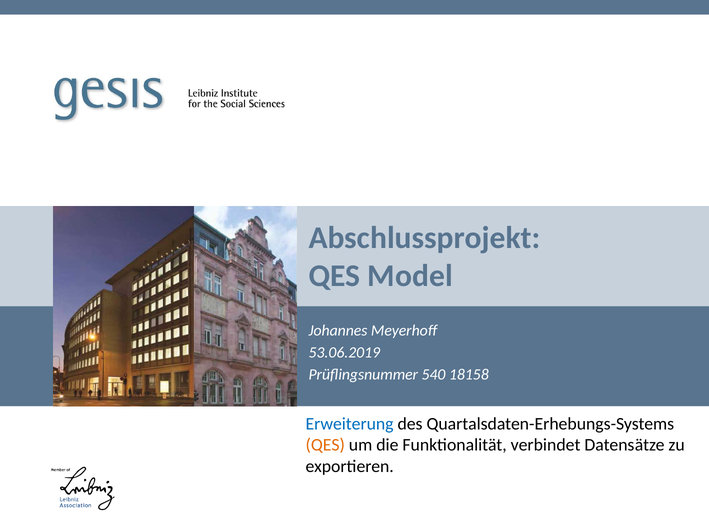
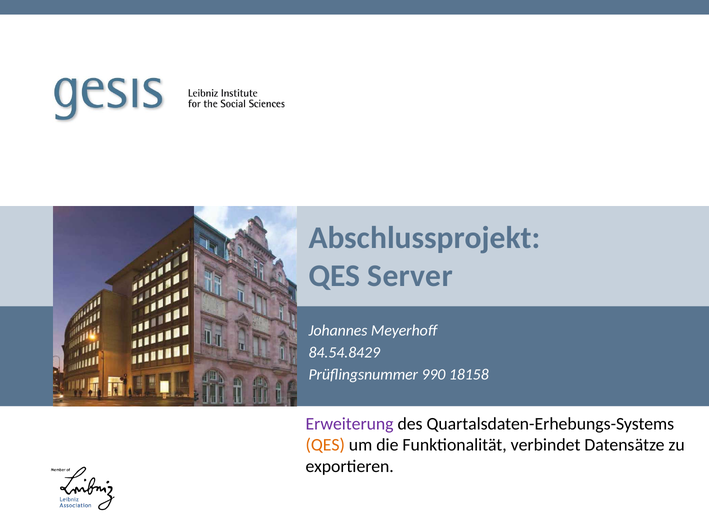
Model: Model -> Server
53.06.2019: 53.06.2019 -> 84.54.8429
540: 540 -> 990
Erweiterung colour: blue -> purple
